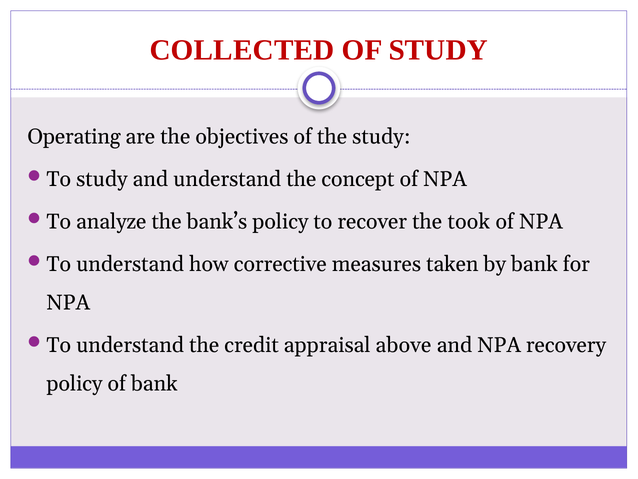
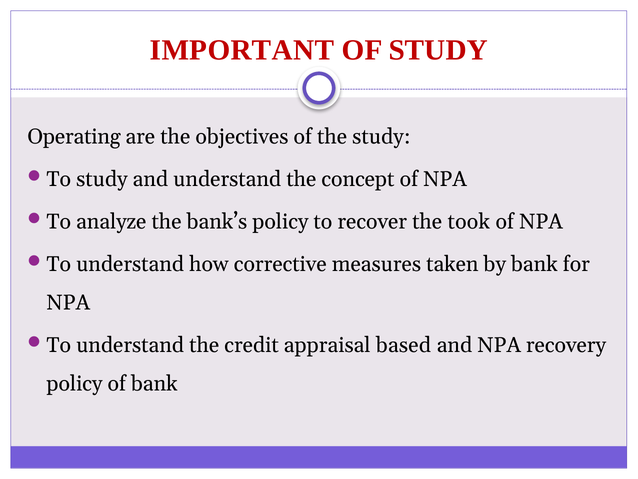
COLLECTED: COLLECTED -> IMPORTANT
above: above -> based
